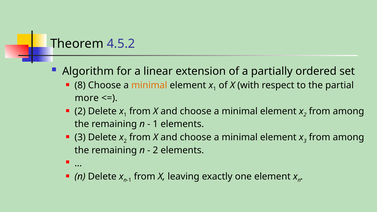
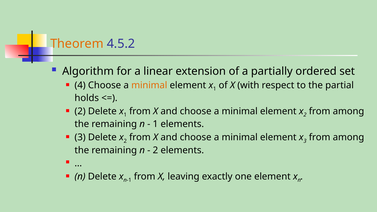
Theorem colour: black -> orange
8: 8 -> 4
more: more -> holds
